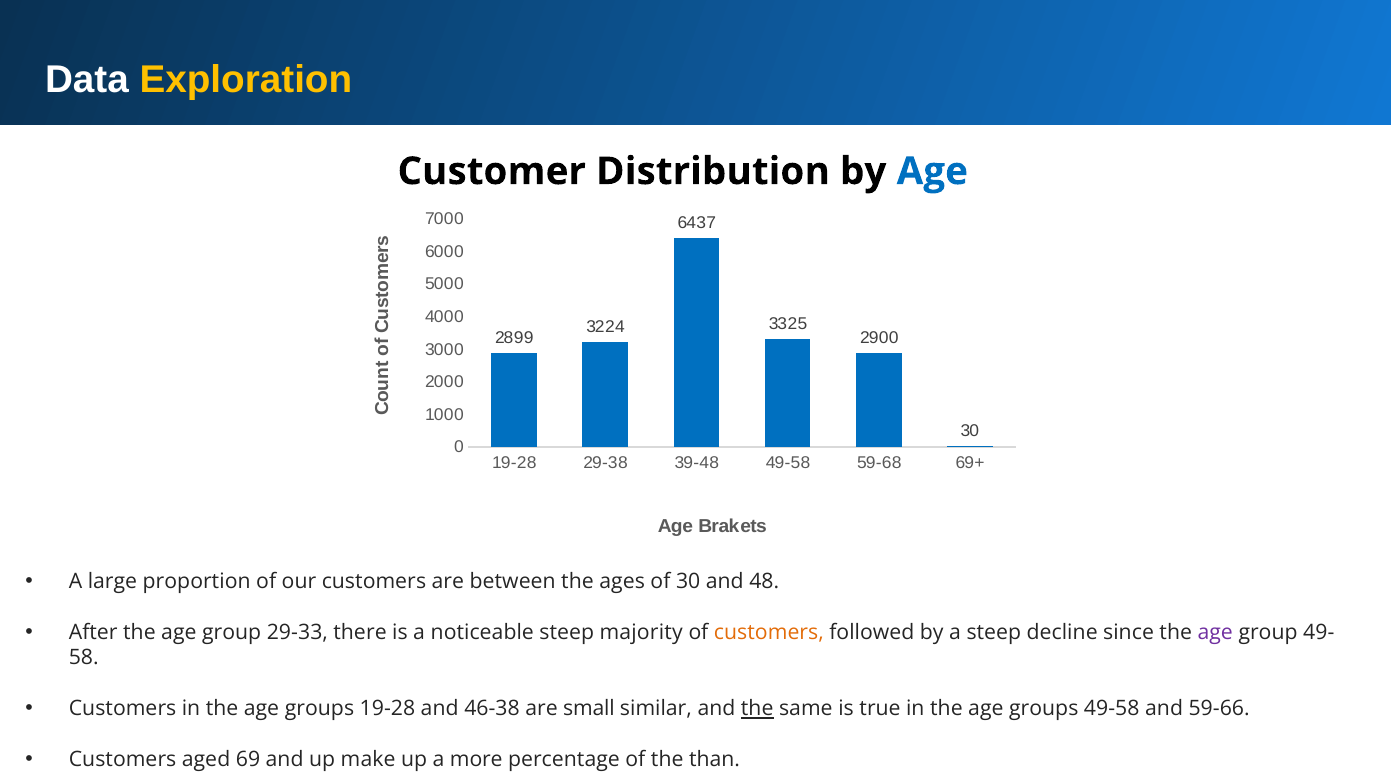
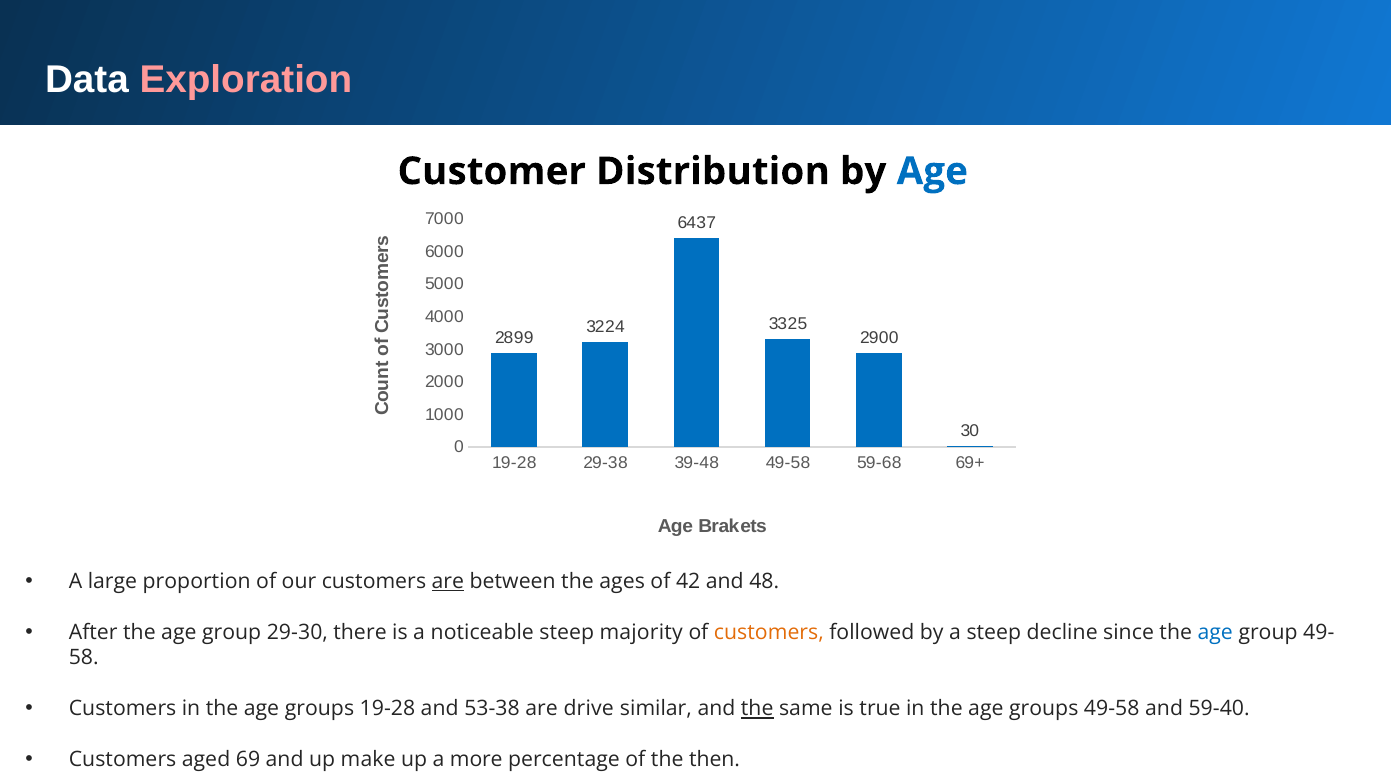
Exploration colour: yellow -> pink
are at (448, 582) underline: none -> present
of 30: 30 -> 42
29-33: 29-33 -> 29-30
age at (1215, 633) colour: purple -> blue
46-38: 46-38 -> 53-38
small: small -> drive
59-66: 59-66 -> 59-40
than: than -> then
